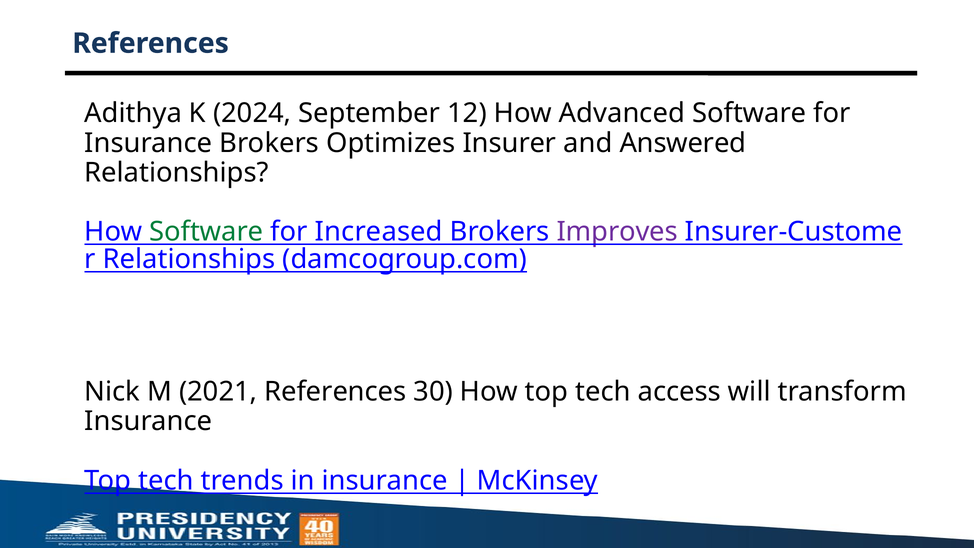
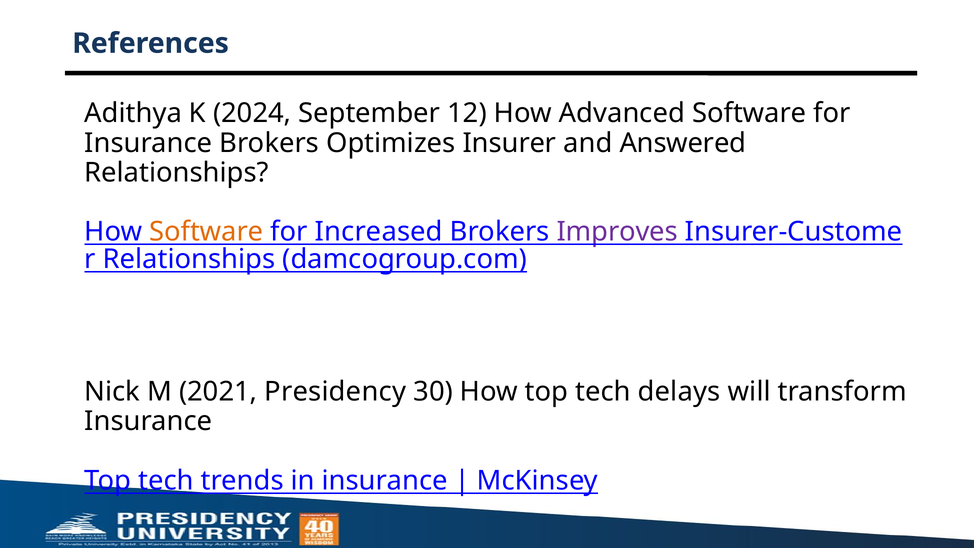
Software at (206, 232) colour: green -> orange
2021 References: References -> Presidency
access: access -> delays
